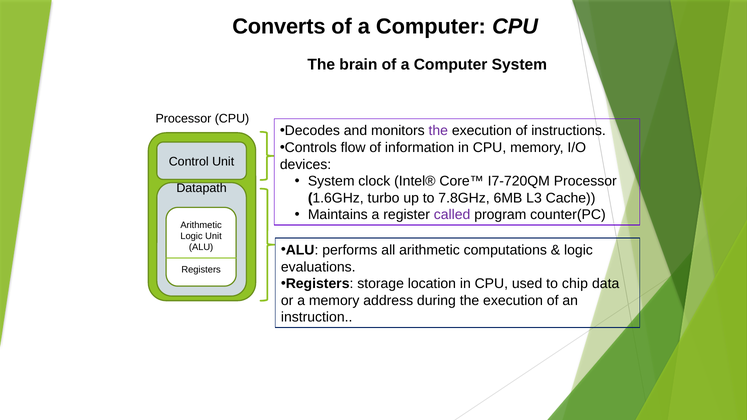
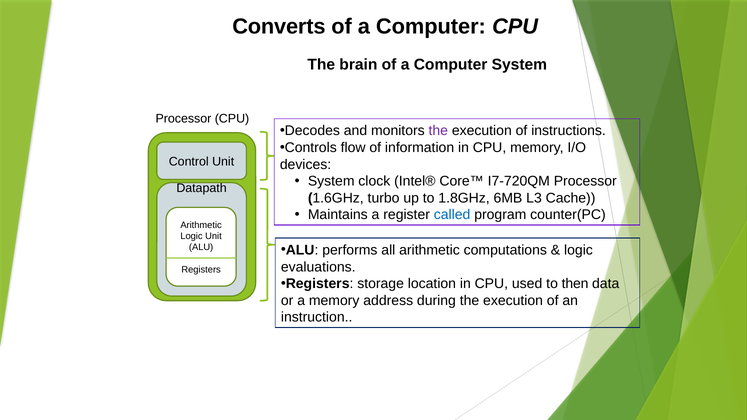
7.8GHz: 7.8GHz -> 1.8GHz
called colour: purple -> blue
chip: chip -> then
